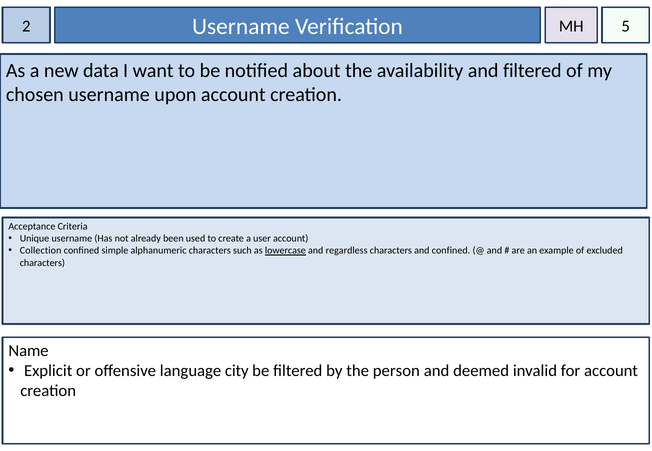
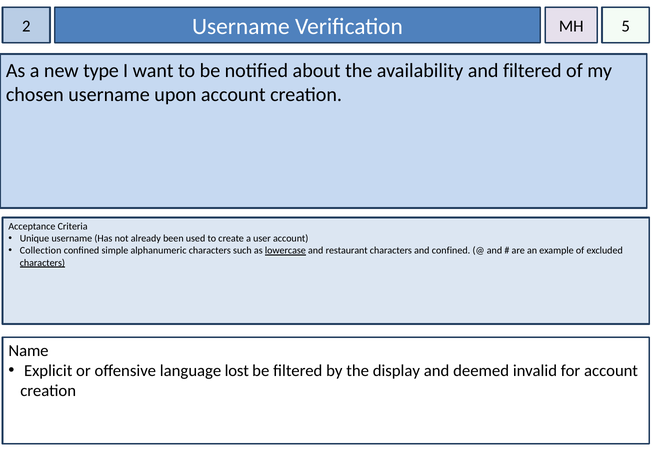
data: data -> type
regardless: regardless -> restaurant
characters at (42, 263) underline: none -> present
city: city -> lost
person: person -> display
